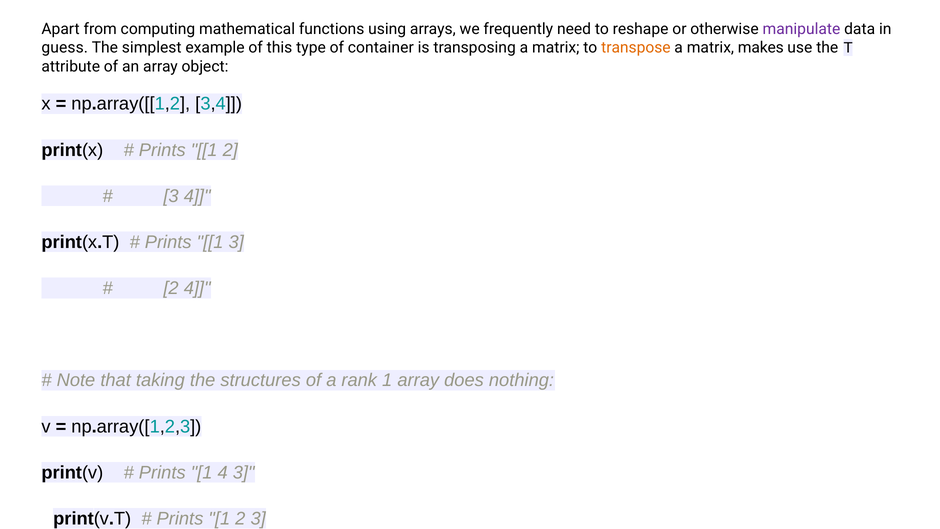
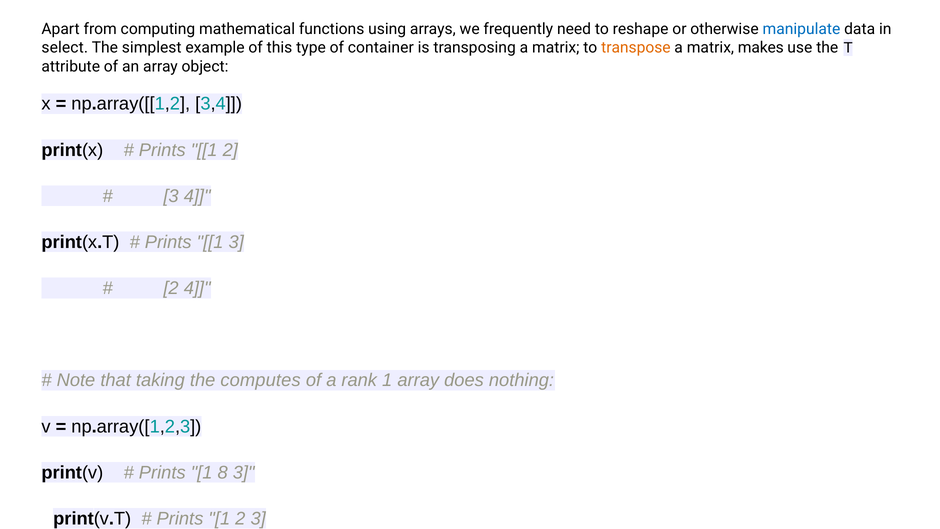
manipulate colour: purple -> blue
guess: guess -> select
structures: structures -> computes
1 4: 4 -> 8
